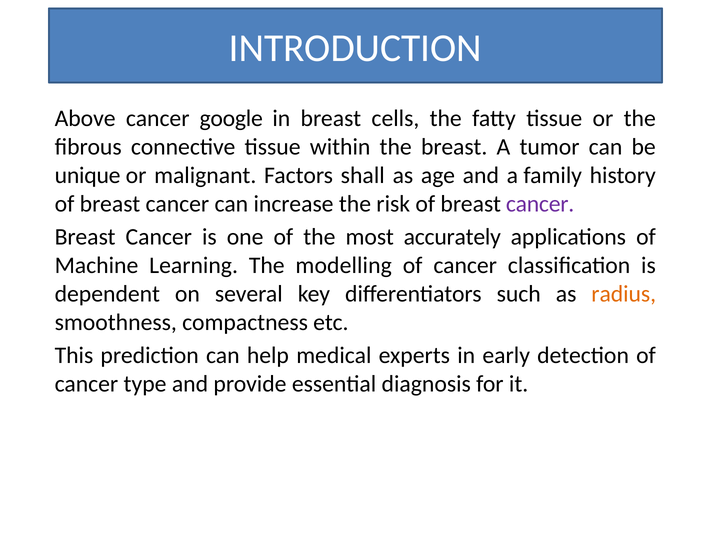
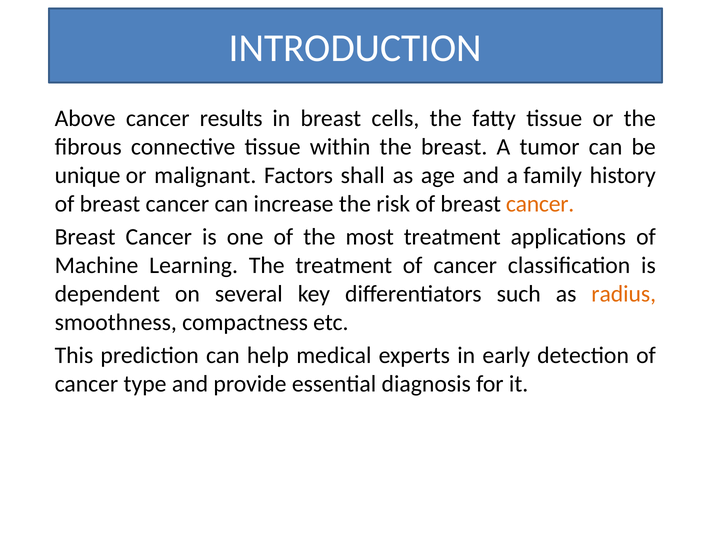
google: google -> results
cancer at (540, 203) colour: purple -> orange
most accurately: accurately -> treatment
The modelling: modelling -> treatment
